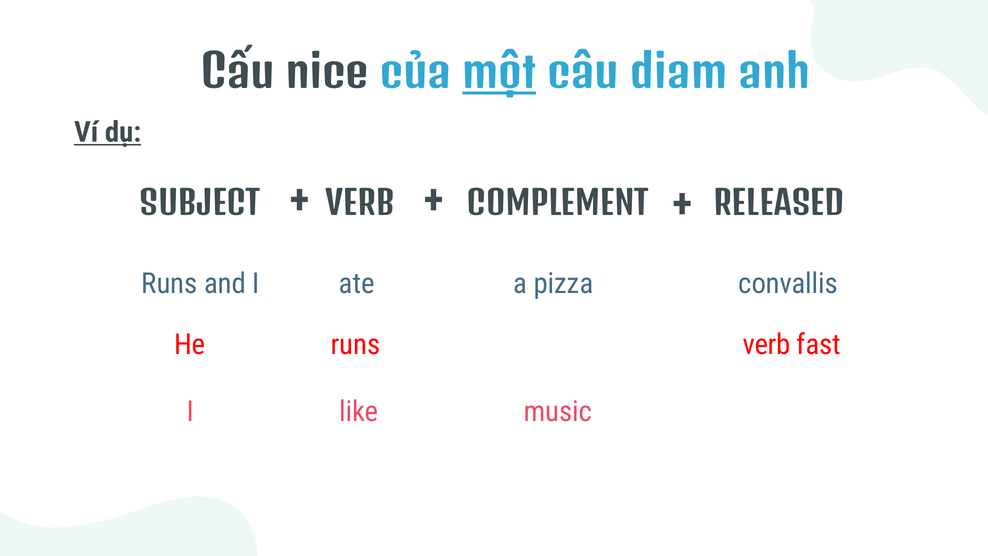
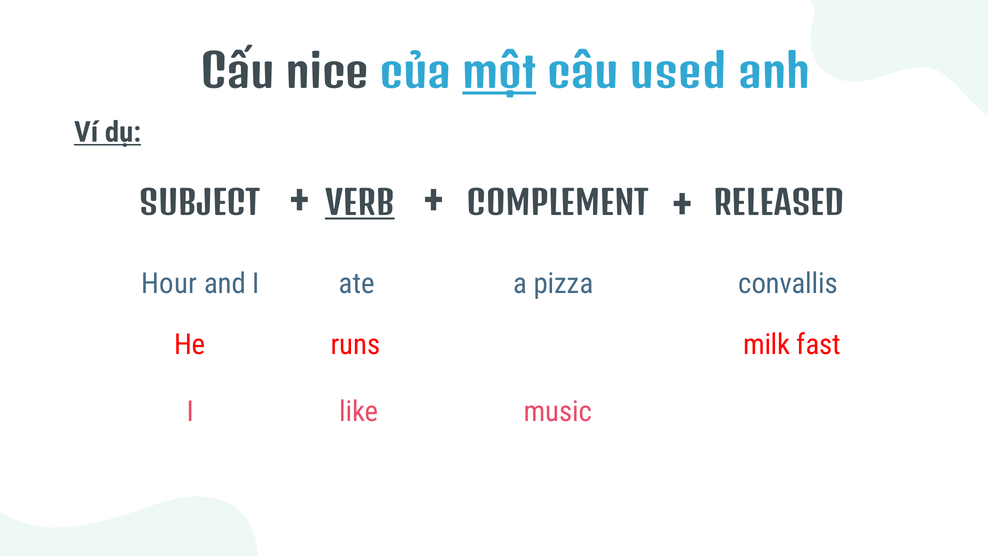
diam: diam -> used
VERB at (360, 204) underline: none -> present
Runs at (169, 283): Runs -> Hour
runs verb: verb -> milk
